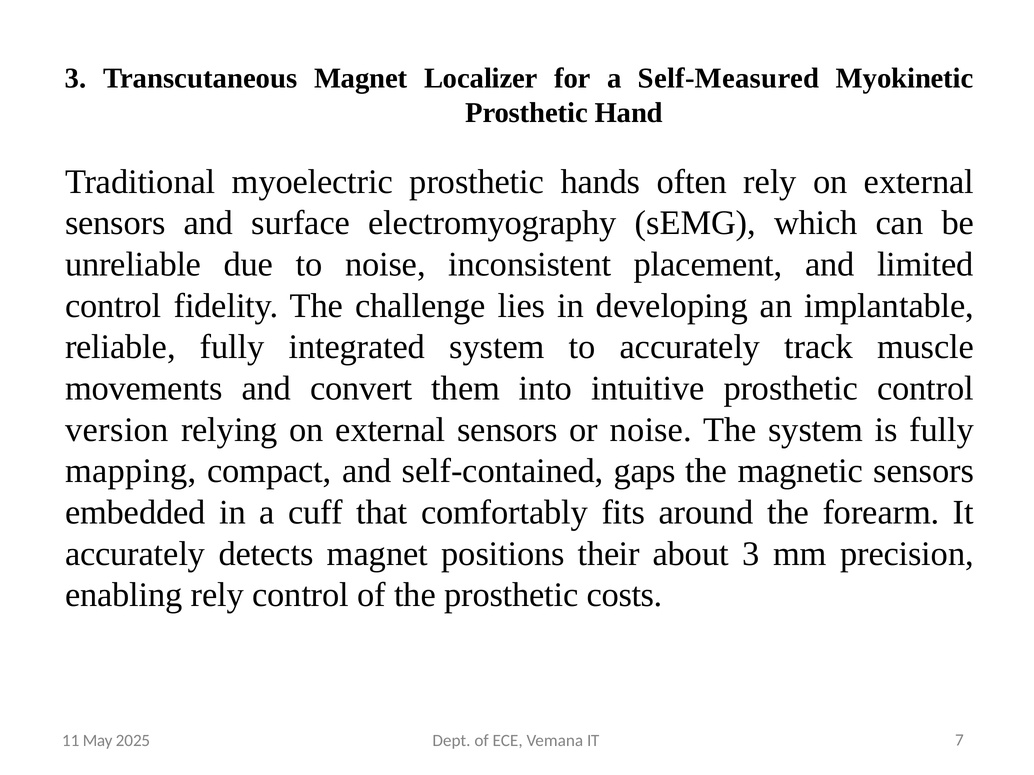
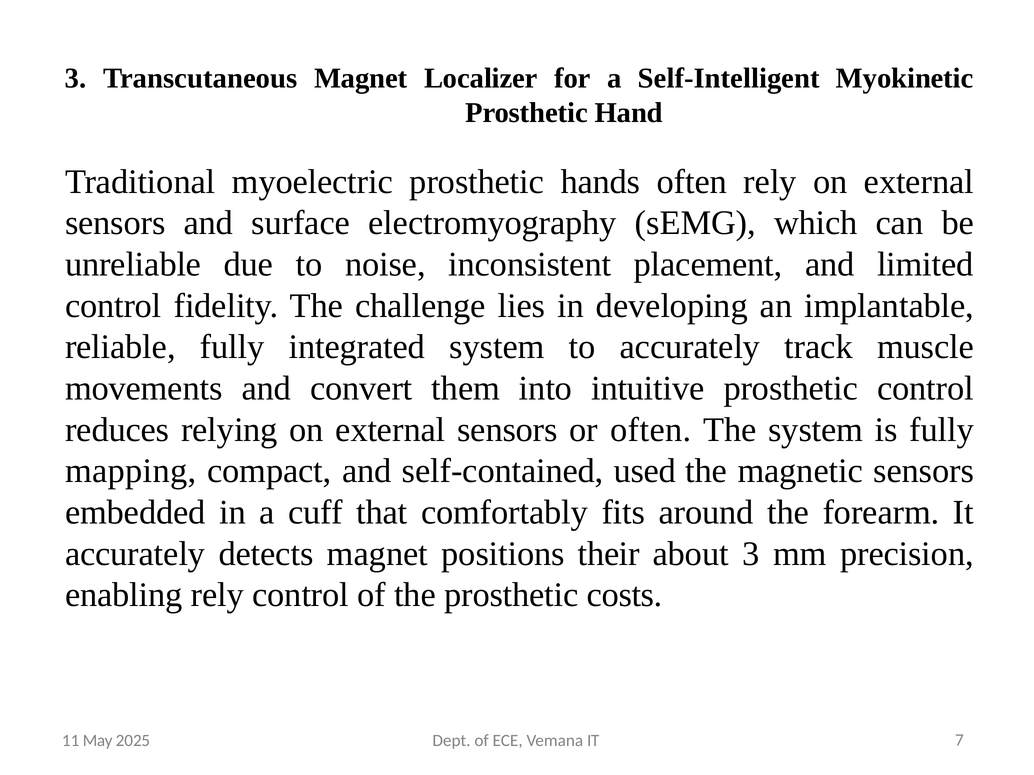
Self-Measured: Self-Measured -> Self-Intelligent
version: version -> reduces
or noise: noise -> often
gaps: gaps -> used
